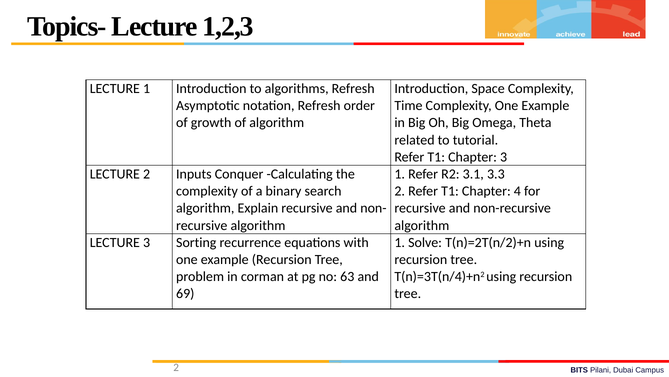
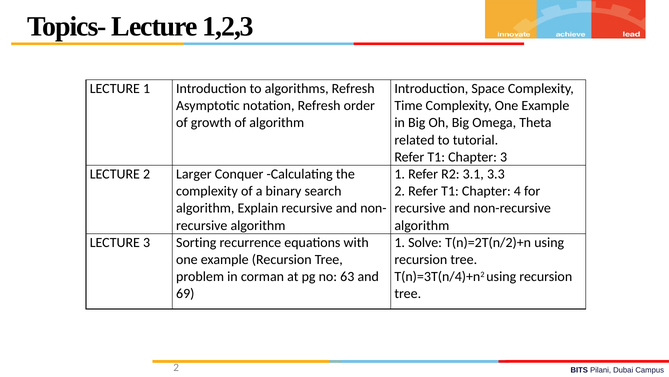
Inputs: Inputs -> Larger
